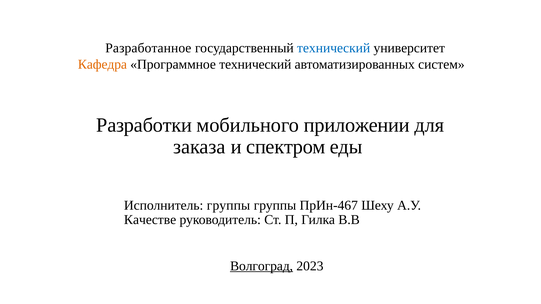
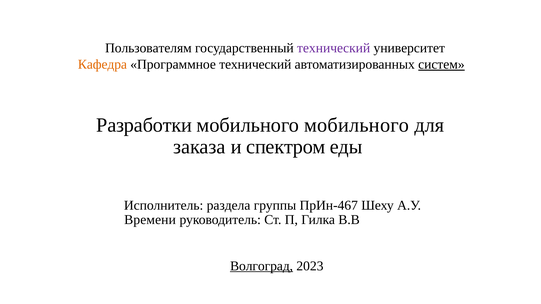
Разработанное: Разработанное -> Пользователям
технический at (334, 48) colour: blue -> purple
систем underline: none -> present
мобильного приложении: приложении -> мобильного
Исполнитель группы: группы -> раздела
Качестве: Качестве -> Времени
